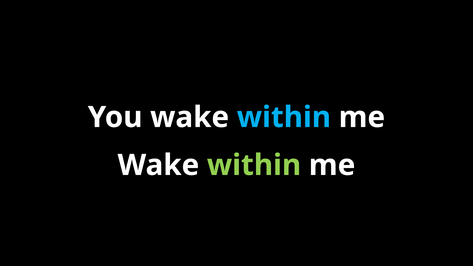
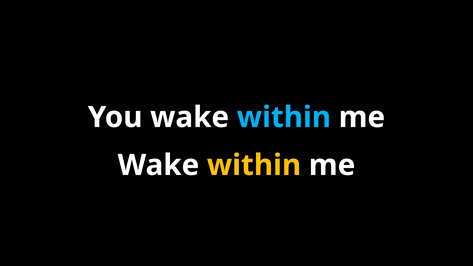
within at (254, 165) colour: light green -> yellow
